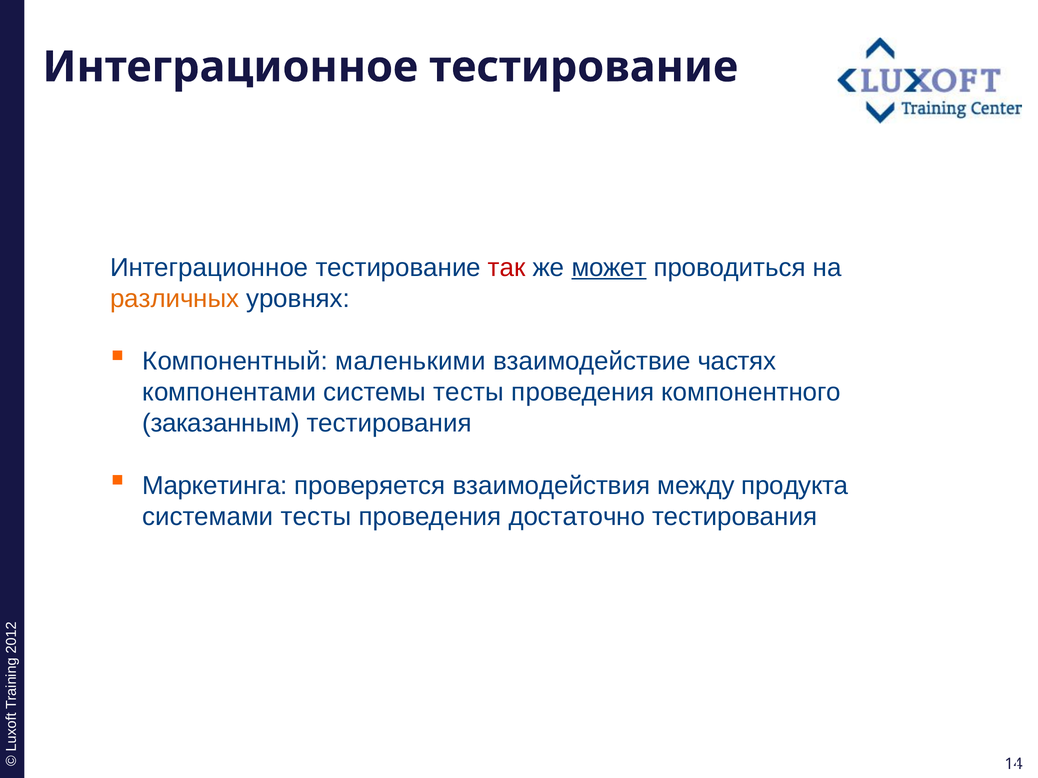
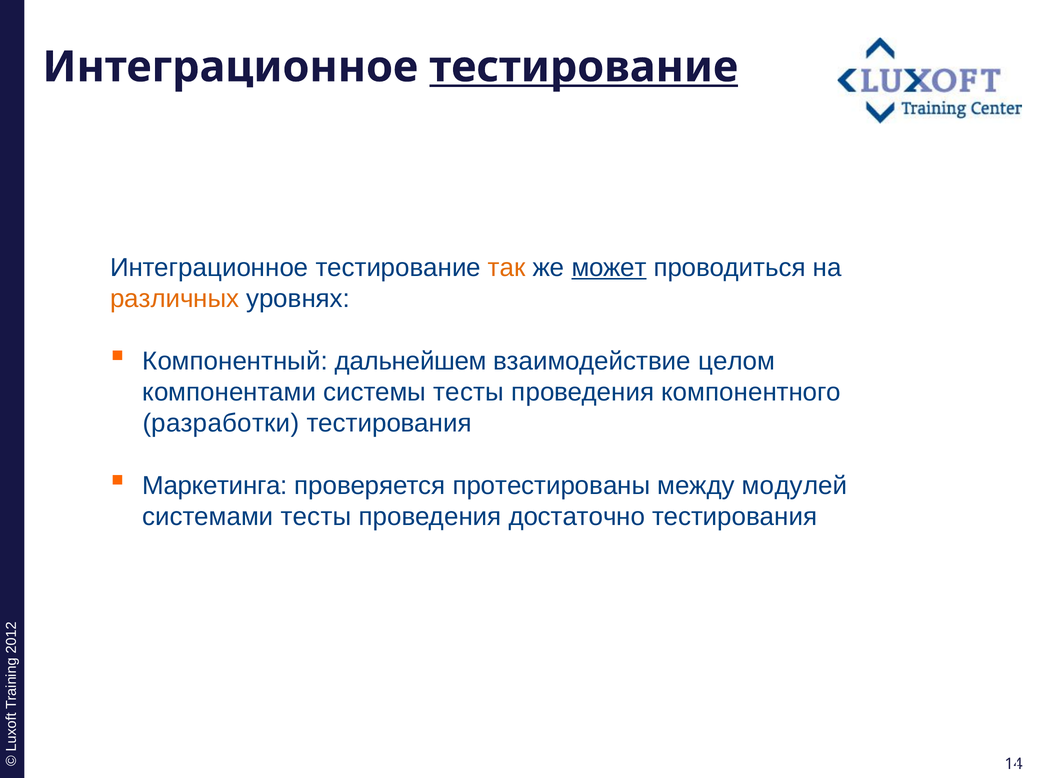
тестирование at (584, 67) underline: none -> present
так colour: red -> orange
маленькими: маленькими -> дальнейшем
частях: частях -> целом
заказанным: заказанным -> разработки
взаимодействия: взаимодействия -> протестированы
продукта: продукта -> модулей
